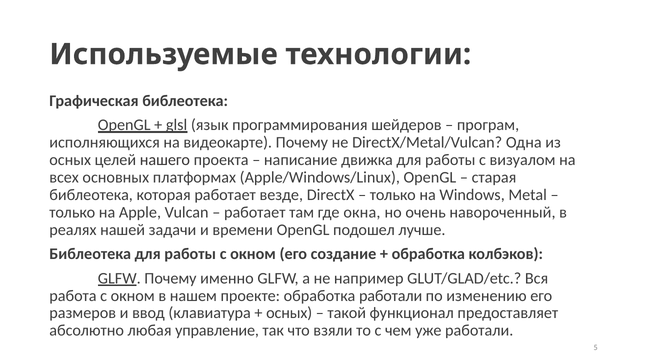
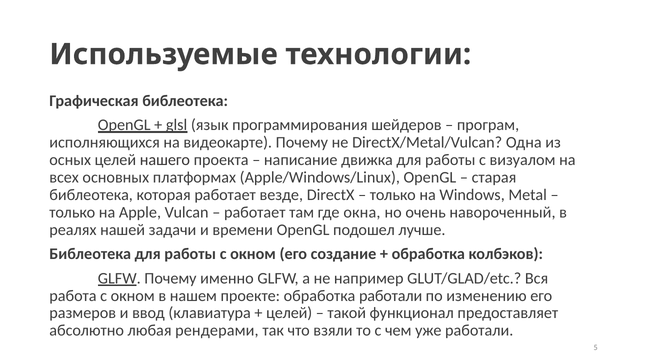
осных at (289, 313): осных -> целей
управление: управление -> рендерами
